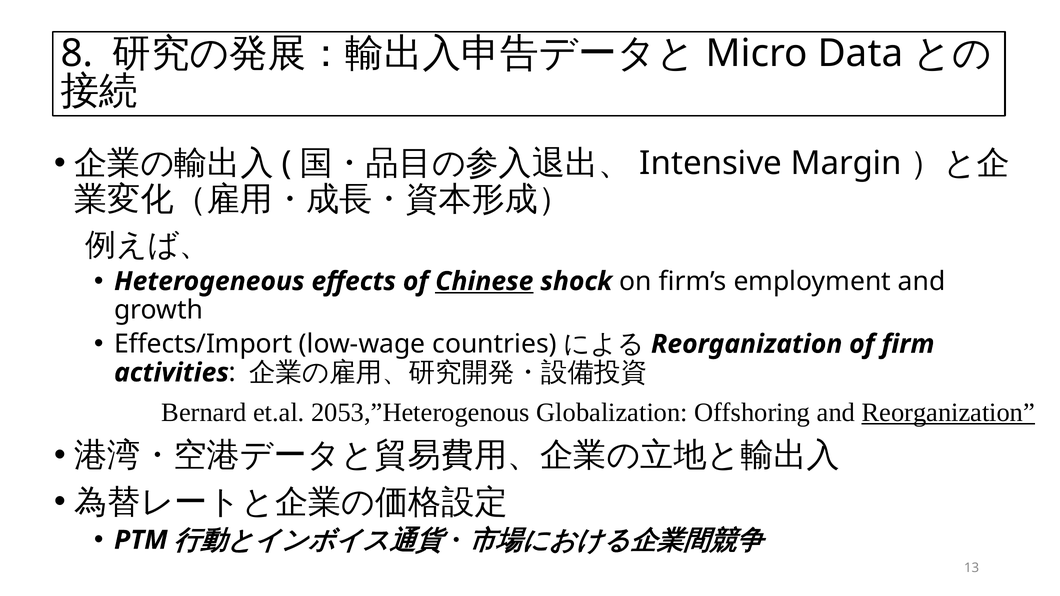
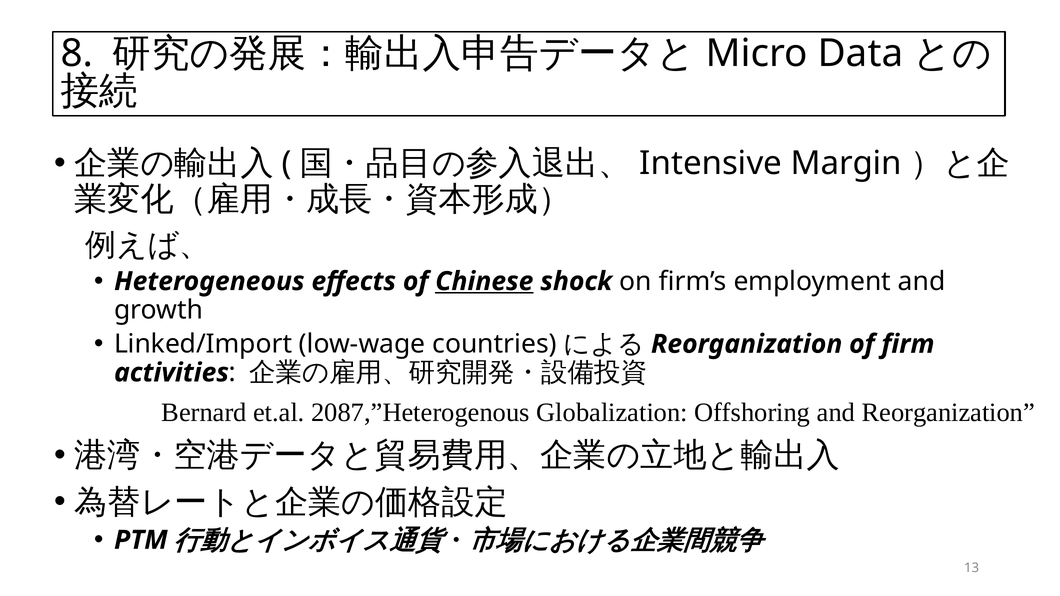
Effects/Import: Effects/Import -> Linked/Import
2053,”Heterogenous: 2053,”Heterogenous -> 2087,”Heterogenous
Reorganization at (948, 412) underline: present -> none
